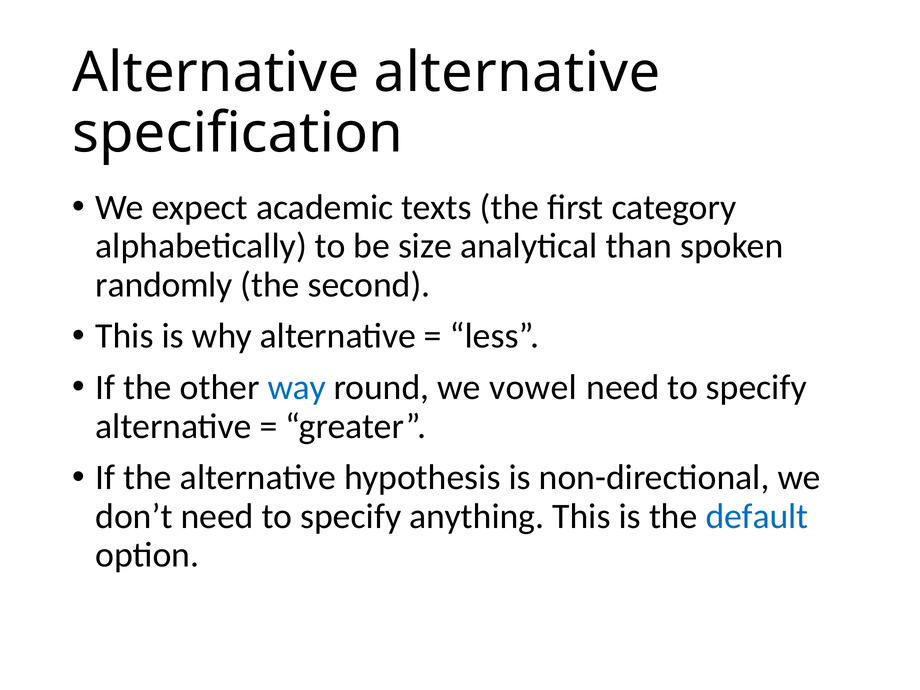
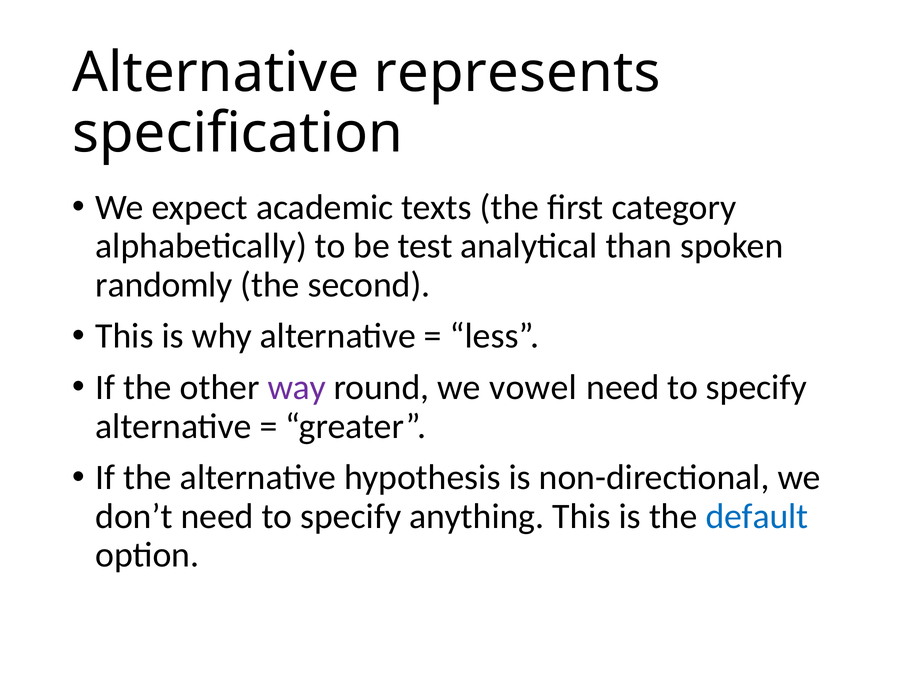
Alternative alternative: alternative -> represents
size: size -> test
way colour: blue -> purple
